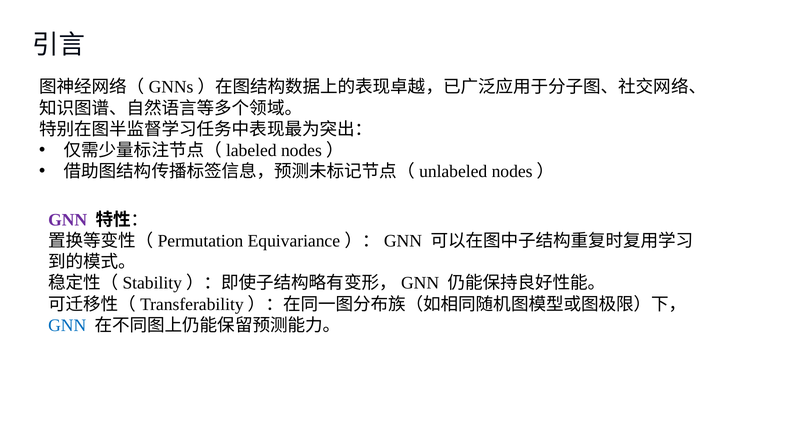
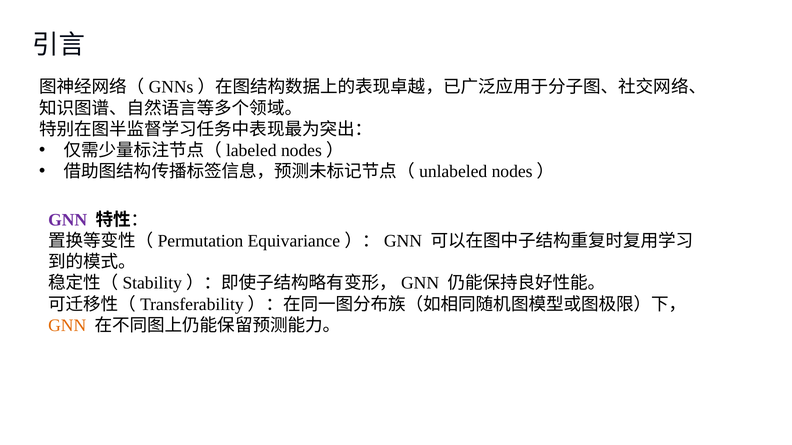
GNN at (67, 326) colour: blue -> orange
